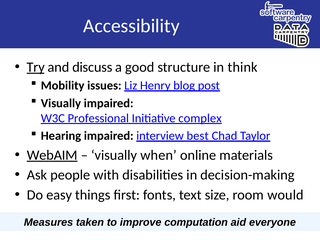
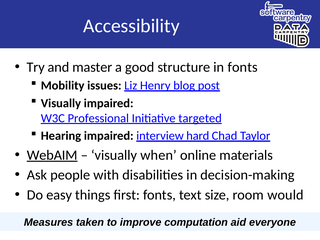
Try underline: present -> none
discuss: discuss -> master
in think: think -> fonts
complex: complex -> targeted
best: best -> hard
